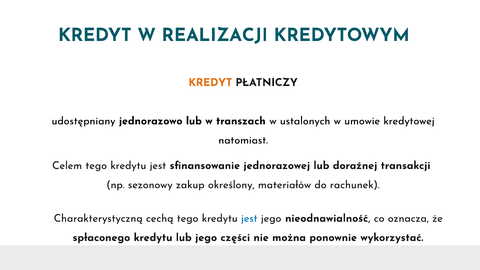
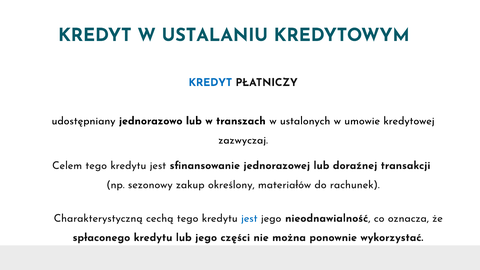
REALIZACJI: REALIZACJI -> USTALANIU
KREDYT at (210, 82) colour: orange -> blue
natomiast: natomiast -> zazwyczaj
